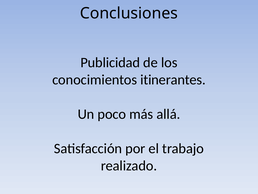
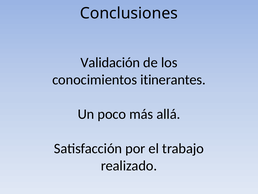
Publicidad: Publicidad -> Validación
